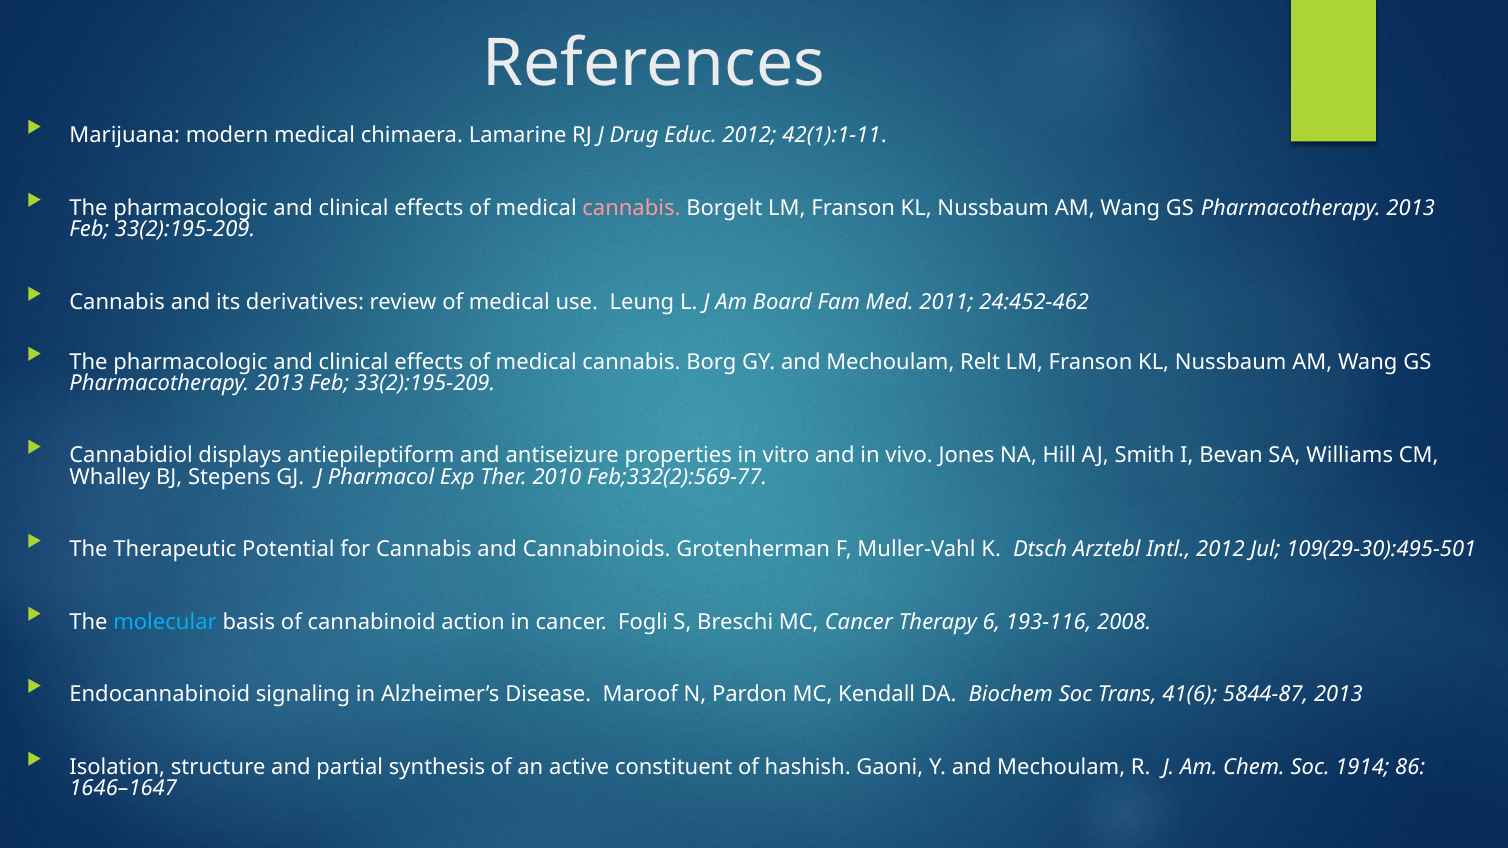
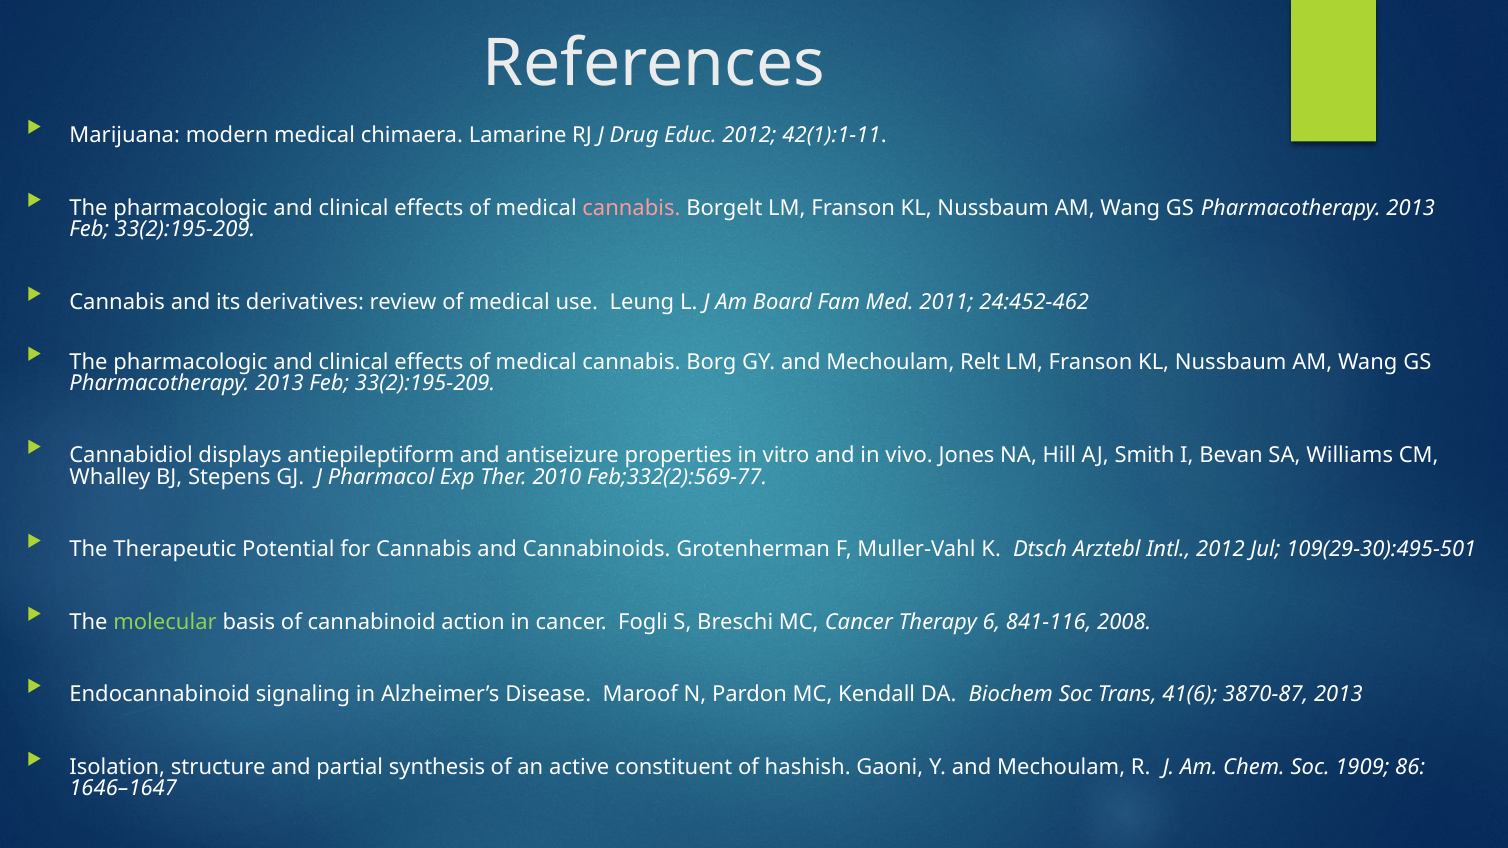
molecular colour: light blue -> light green
193-116: 193-116 -> 841-116
5844-87: 5844-87 -> 3870-87
1914: 1914 -> 1909
